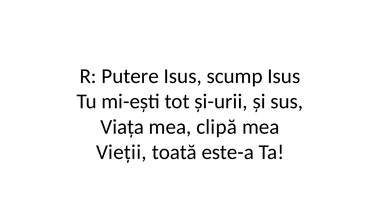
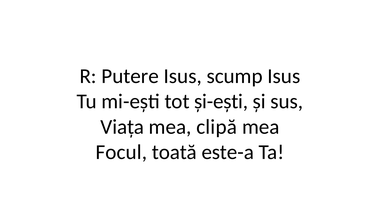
și-urii: și-urii -> și-ești
Vieții: Vieții -> Focul
